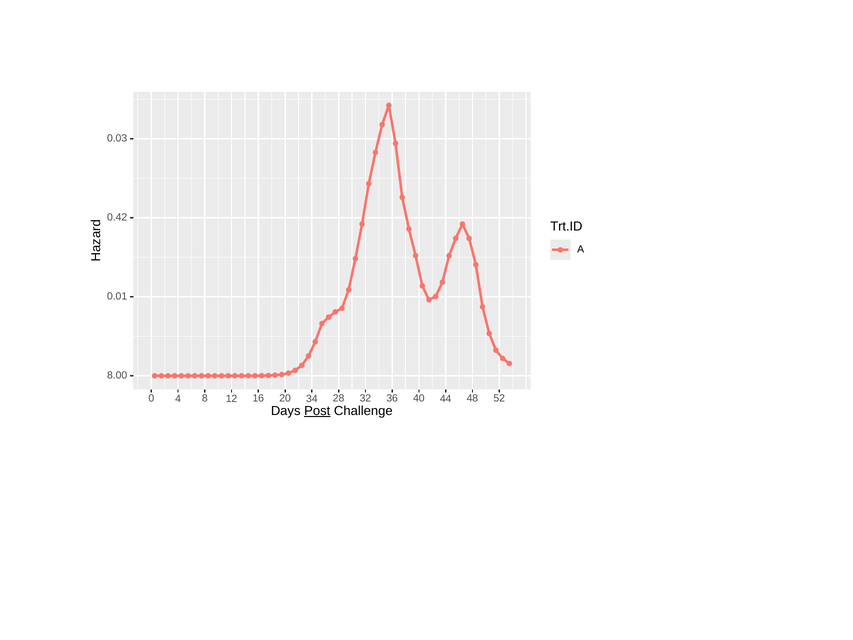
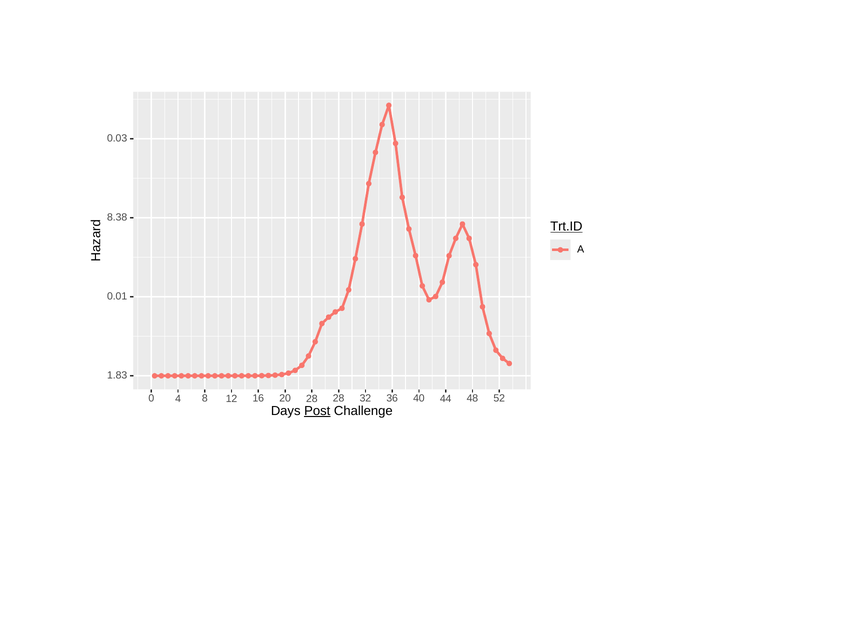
0.42: 0.42 -> 8.38
Trt.ID underline: none -> present
8.00: 8.00 -> 1.83
20 34: 34 -> 28
